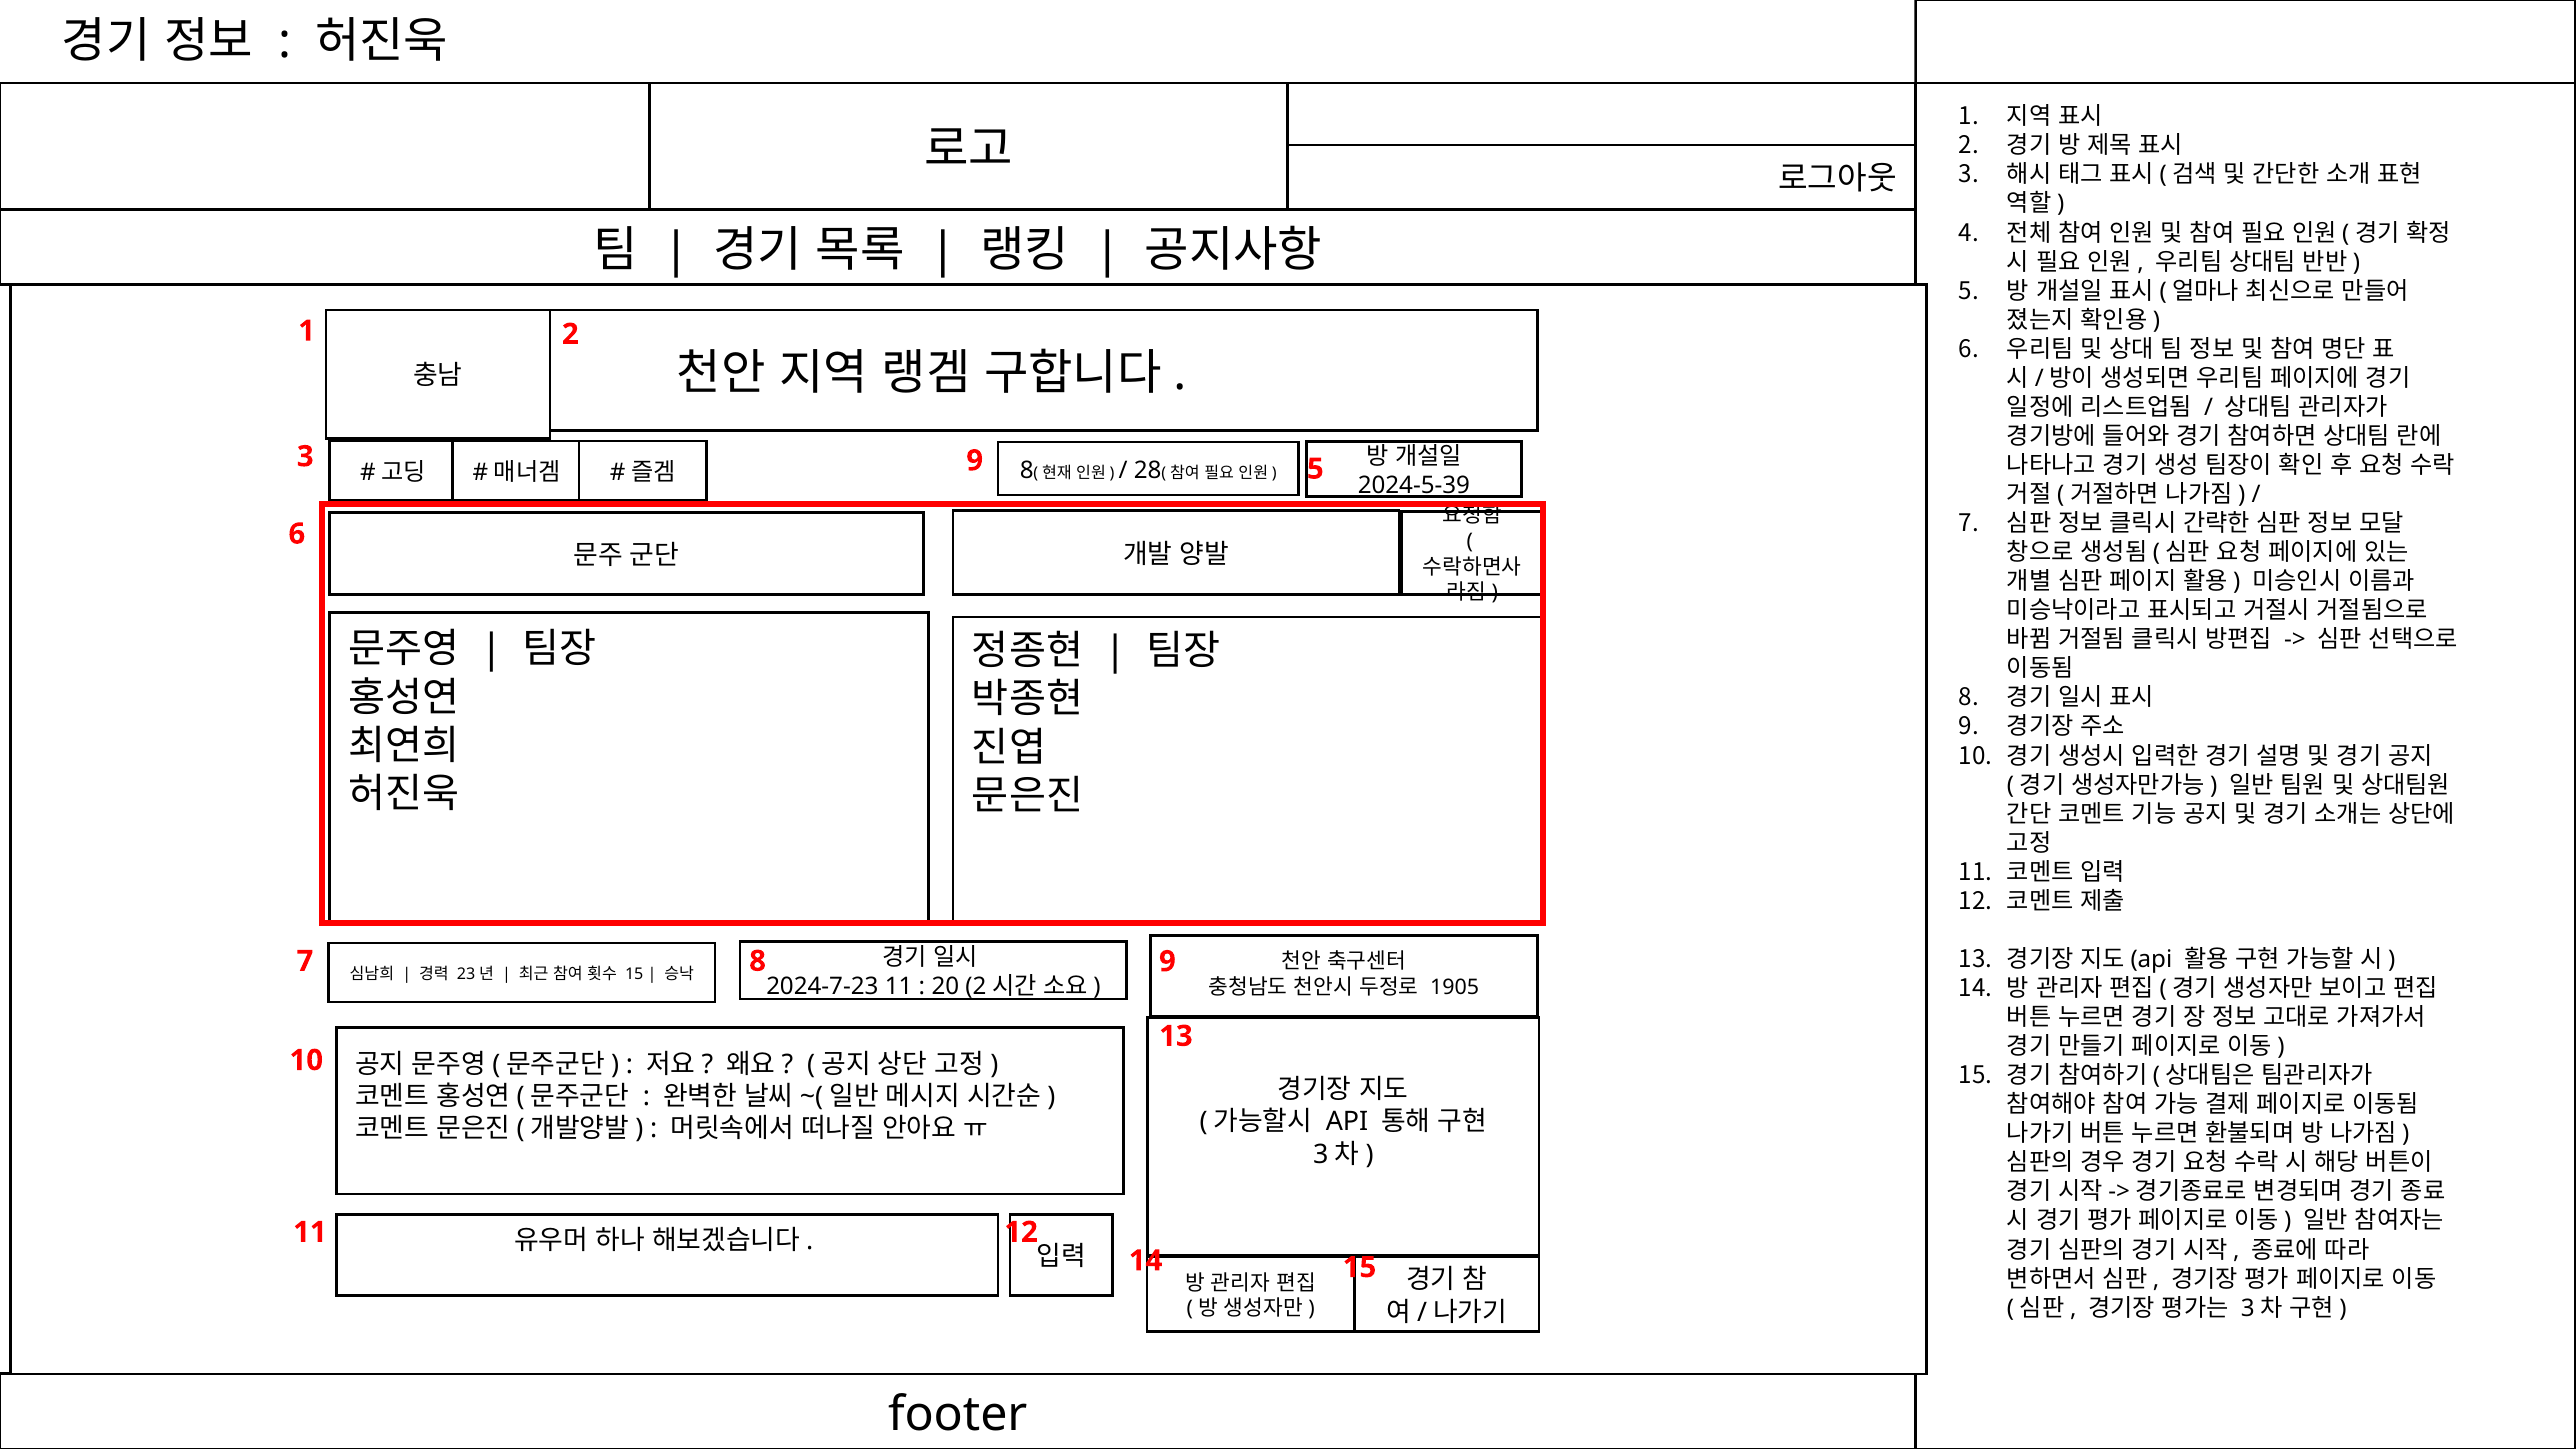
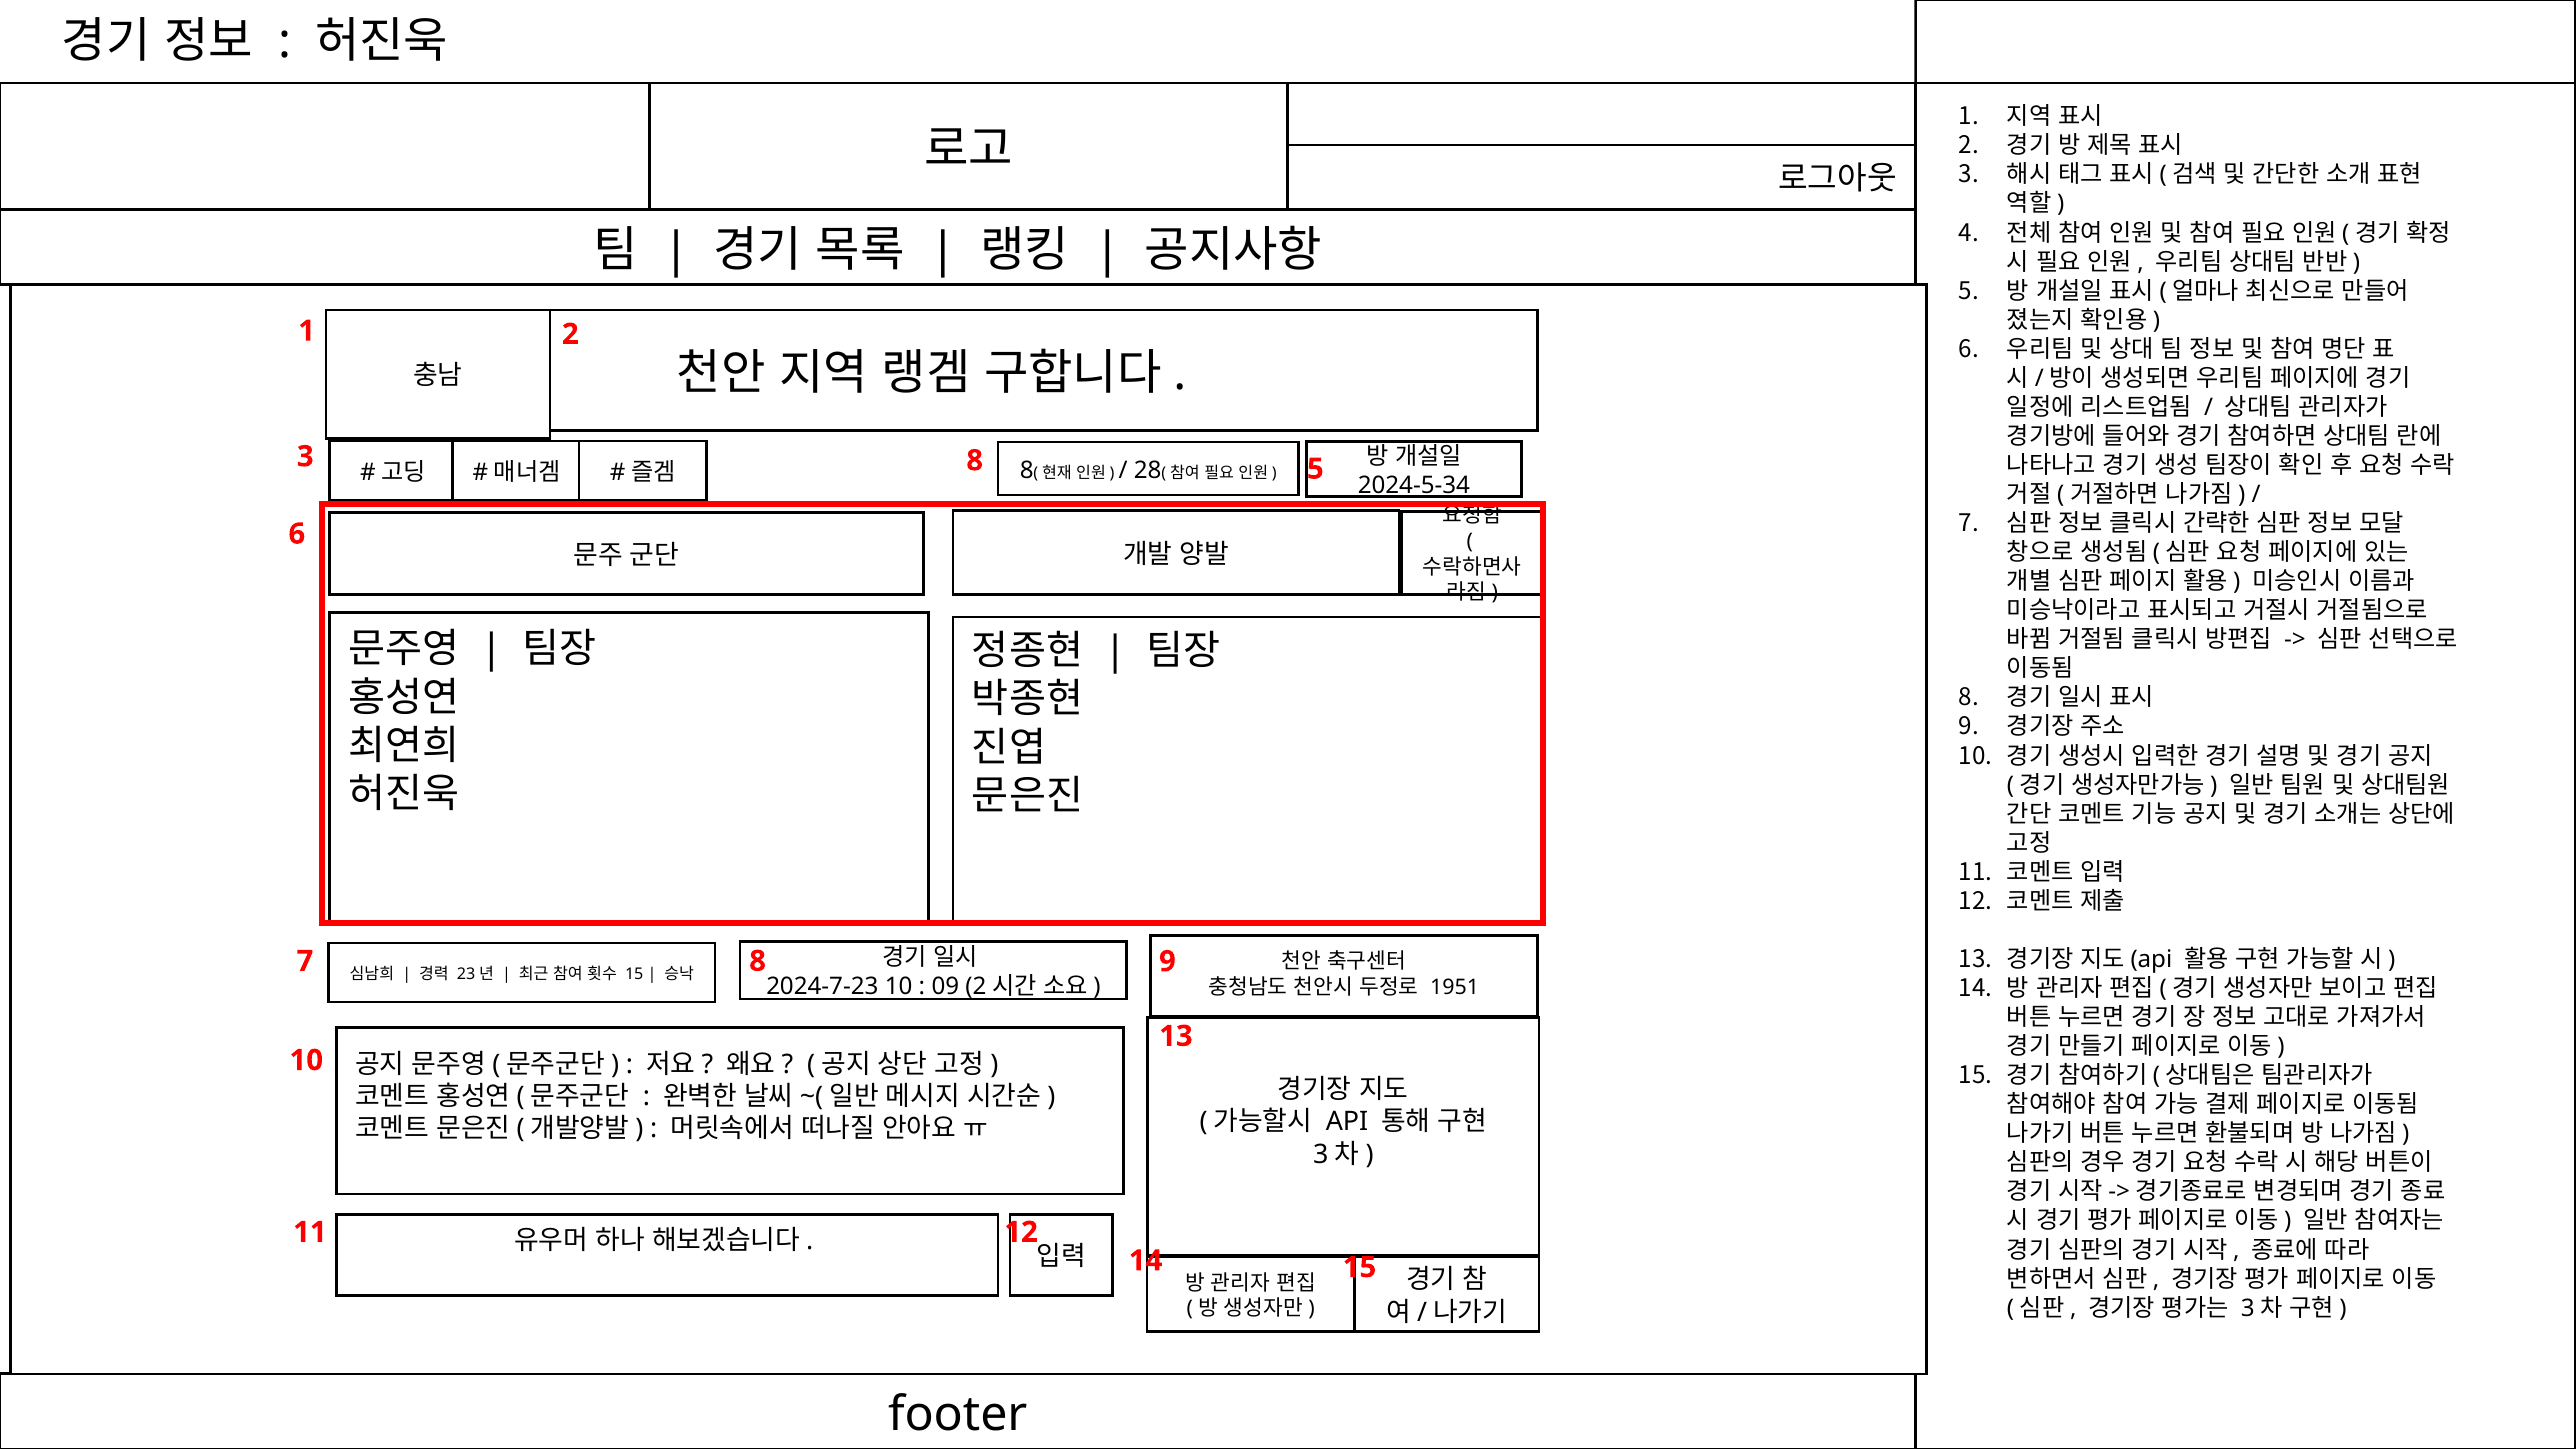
3 9: 9 -> 8
2024-5-39: 2024-5-39 -> 2024-5-34
1905: 1905 -> 1951
2024-7-23 11: 11 -> 10
20: 20 -> 09
